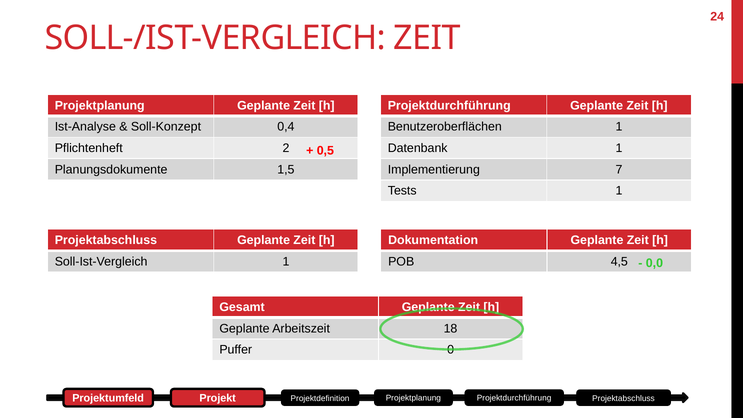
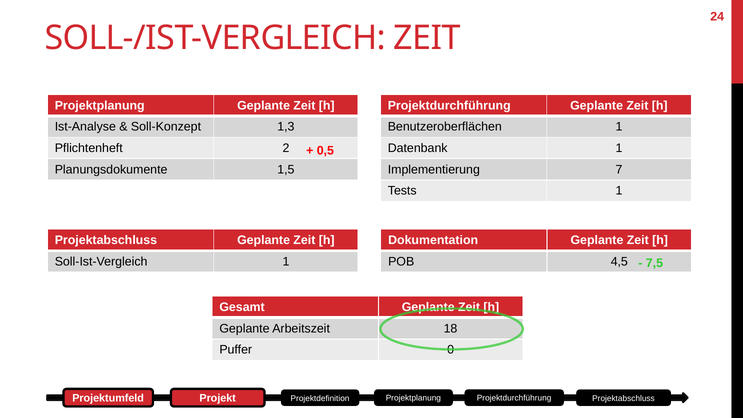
0,4: 0,4 -> 1,3
0,0: 0,0 -> 7,5
